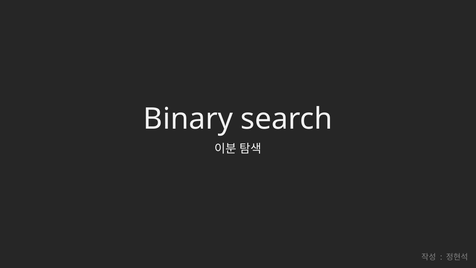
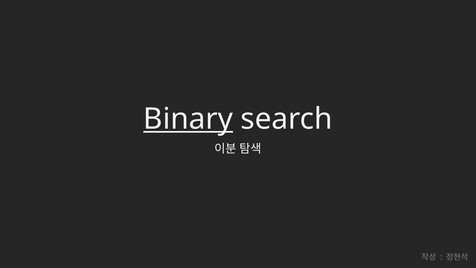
Binary underline: none -> present
